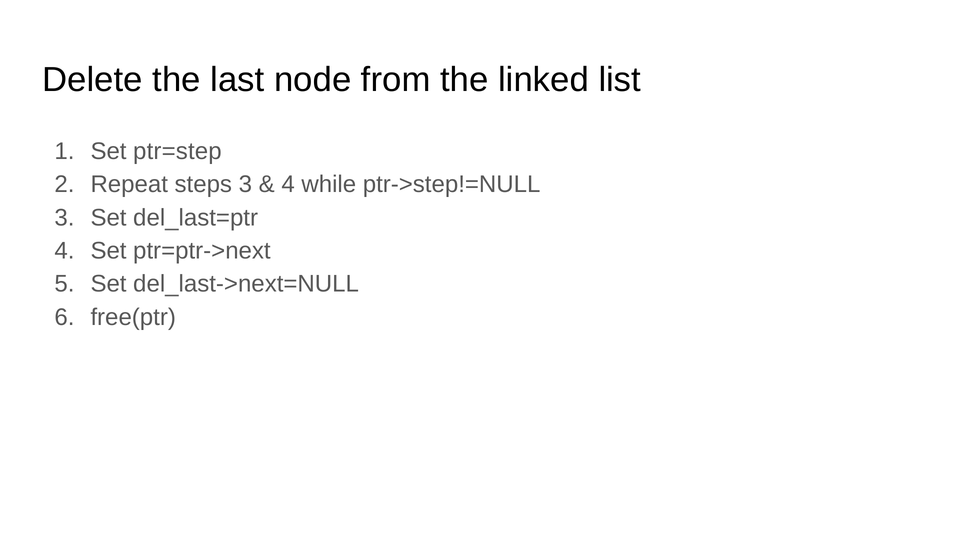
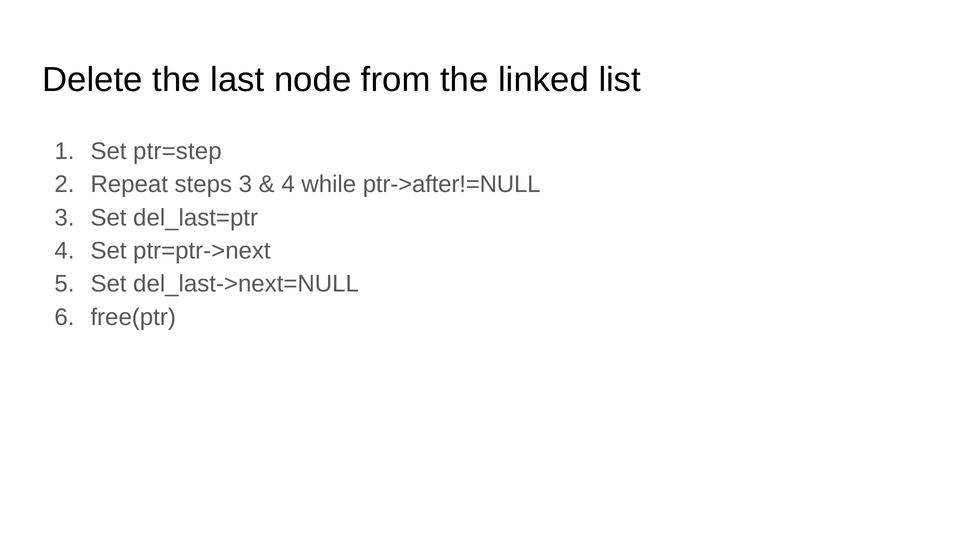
ptr->step!=NULL: ptr->step!=NULL -> ptr->after!=NULL
